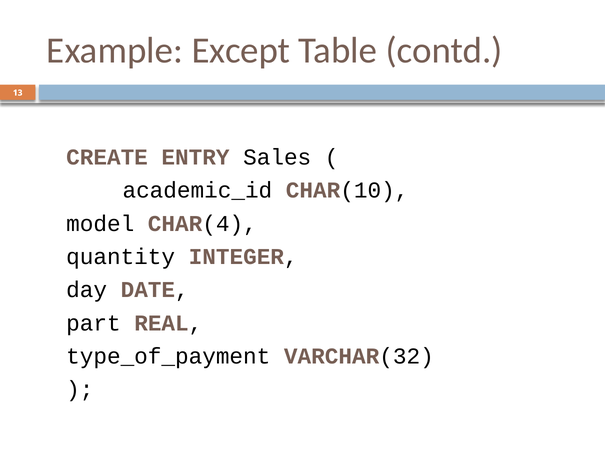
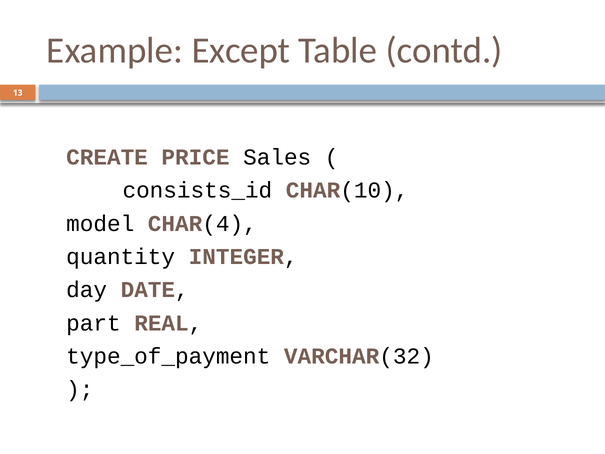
ENTRY: ENTRY -> PRICE
academic_id: academic_id -> consists_id
